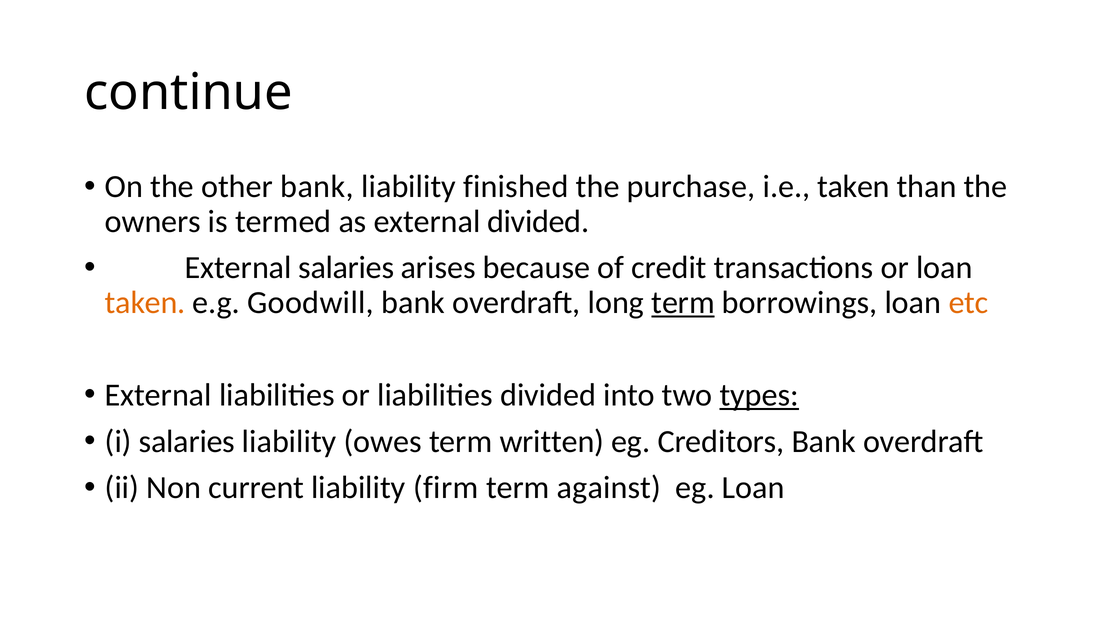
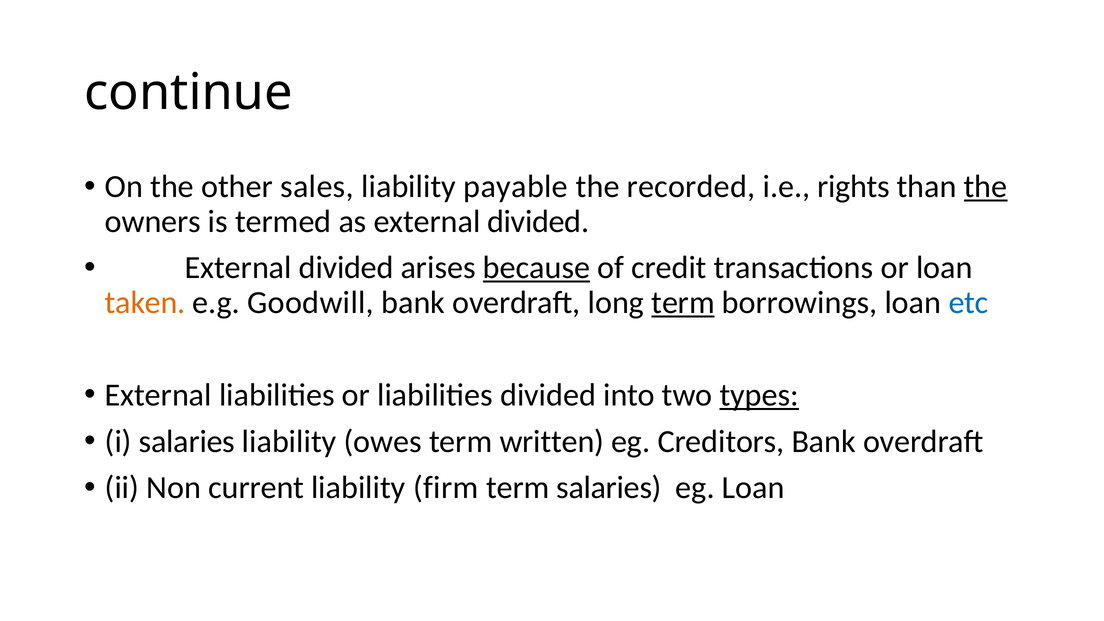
other bank: bank -> sales
finished: finished -> payable
purchase: purchase -> recorded
i.e taken: taken -> rights
the at (986, 187) underline: none -> present
salaries at (346, 268): salaries -> divided
because underline: none -> present
etc colour: orange -> blue
term against: against -> salaries
